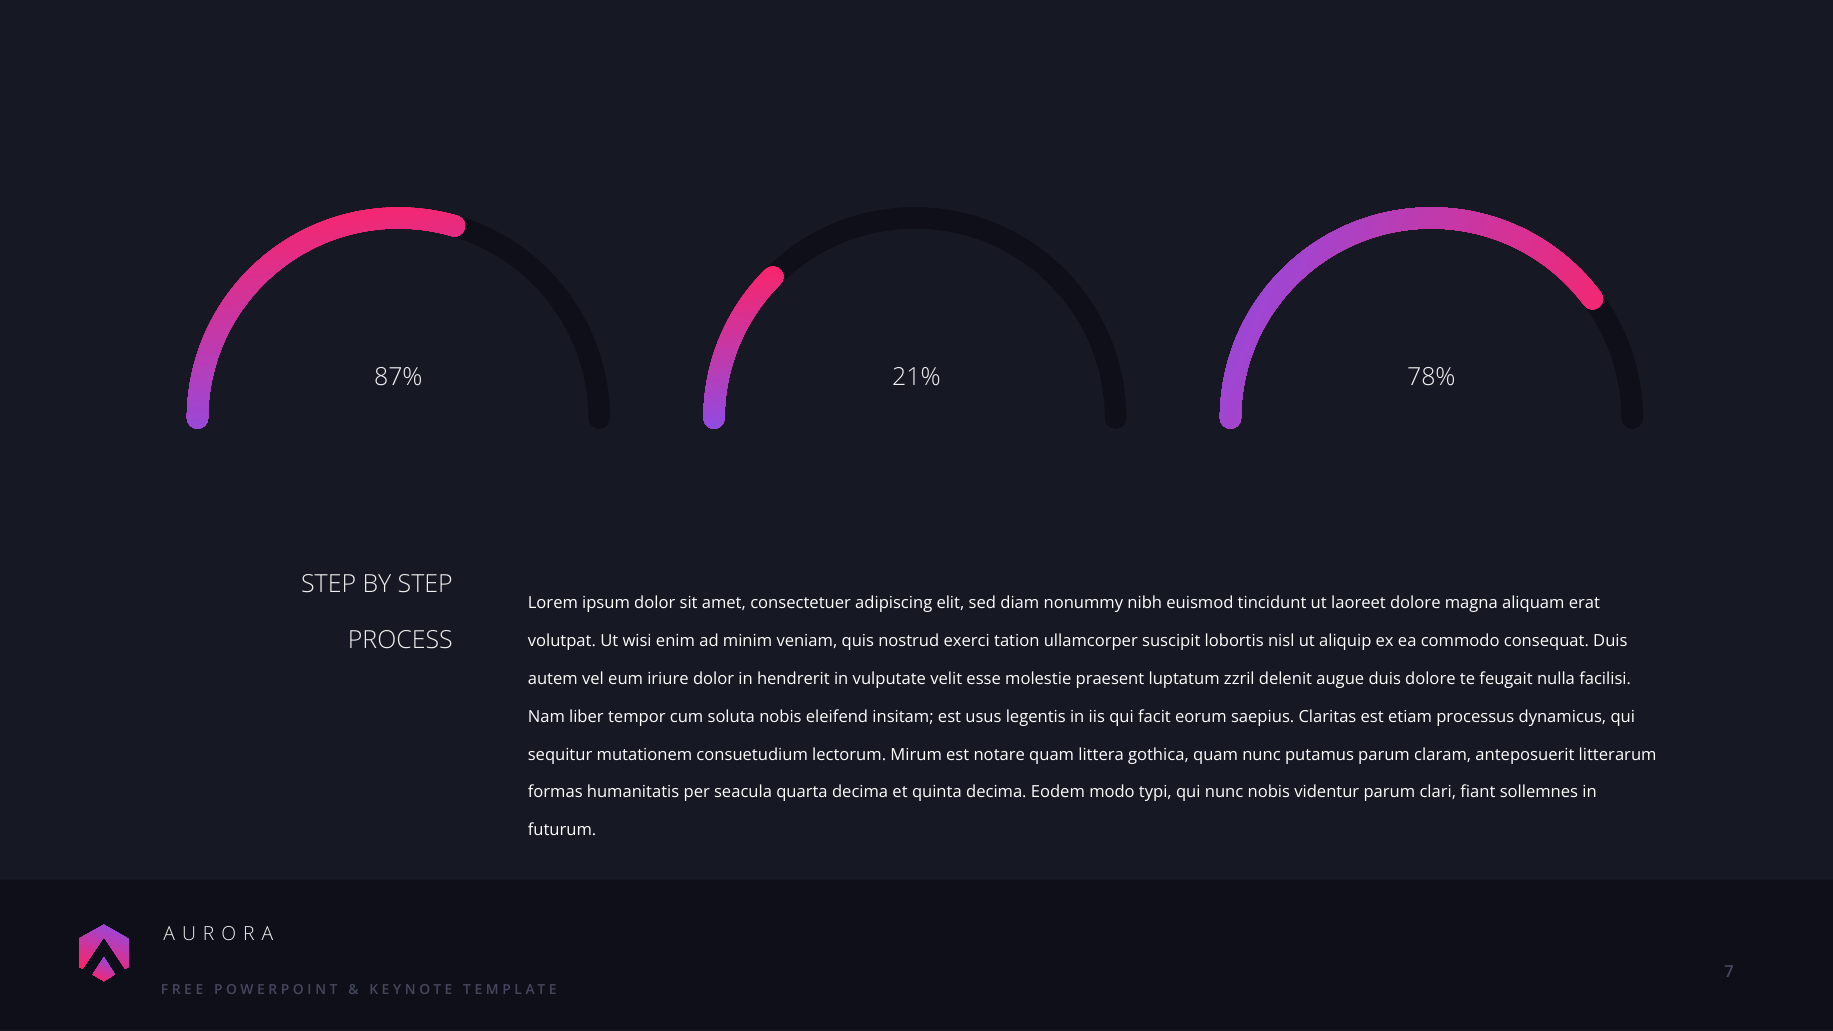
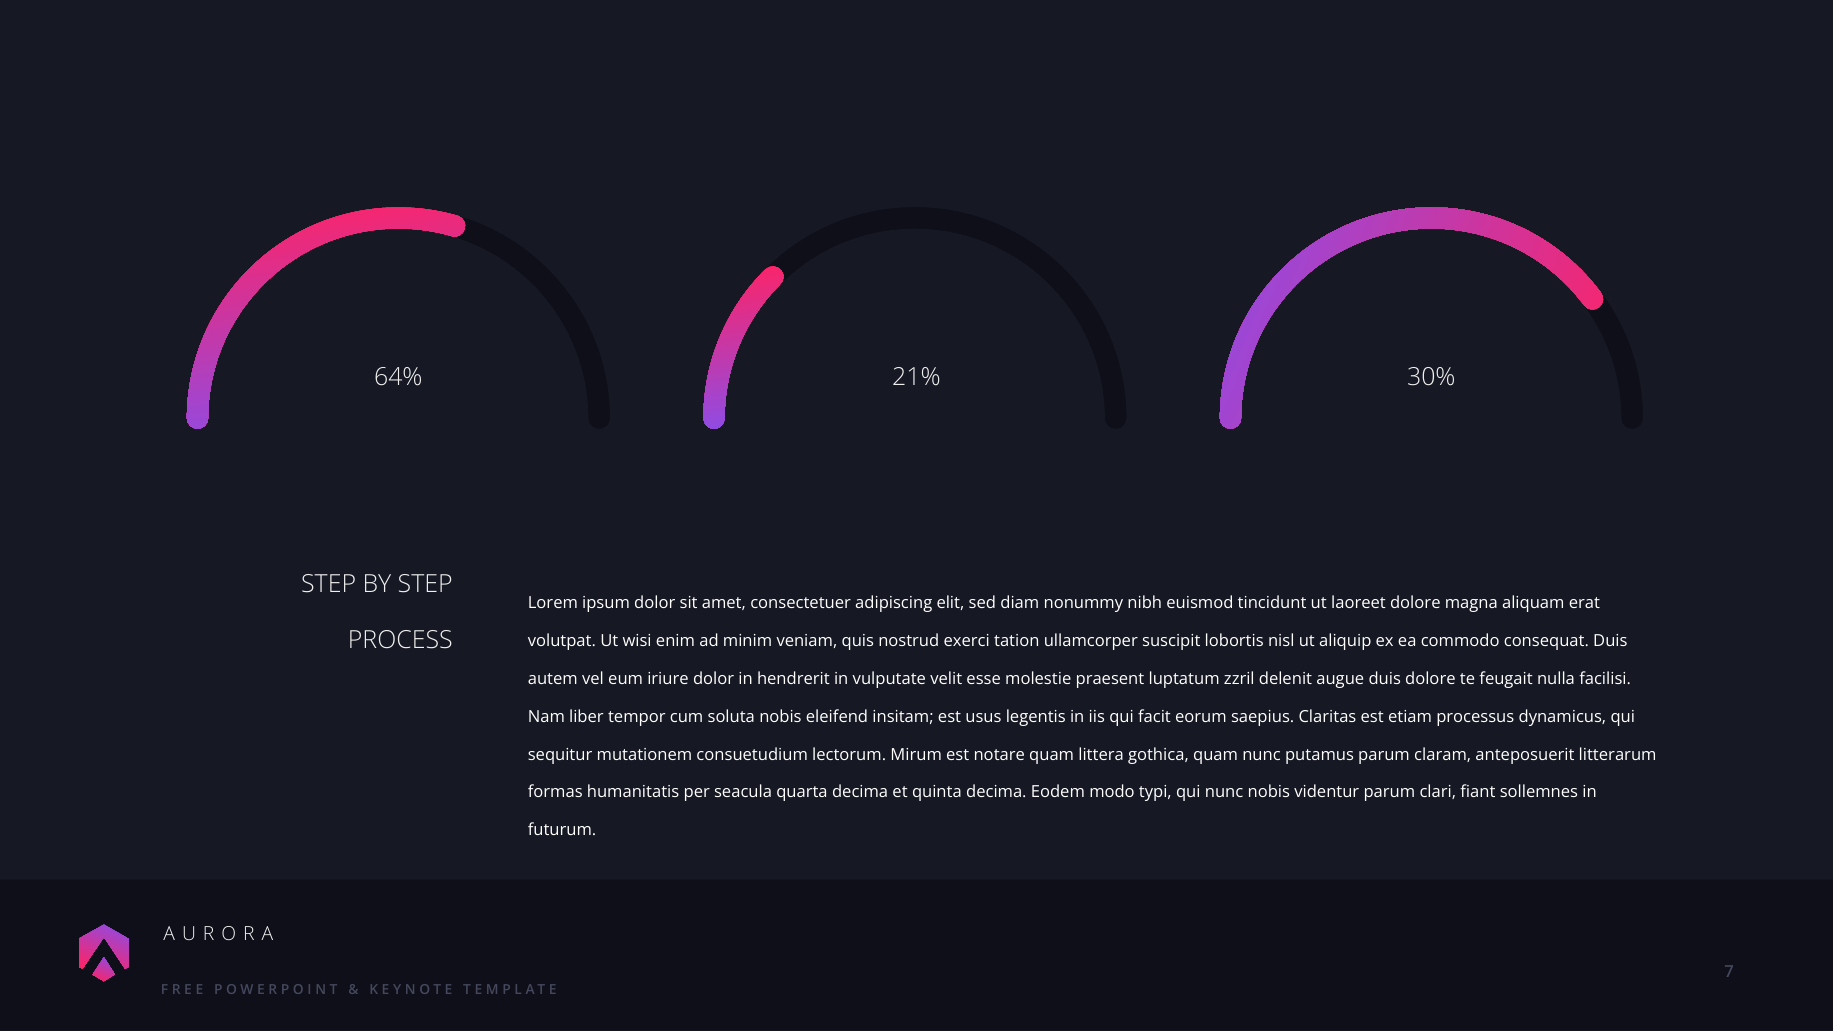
87%: 87% -> 64%
78%: 78% -> 30%
